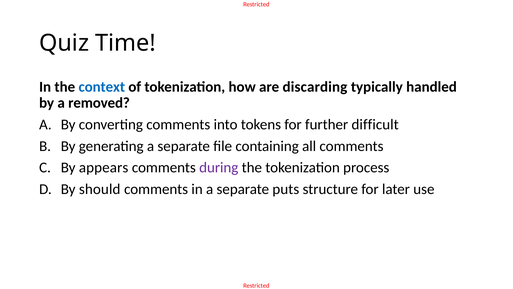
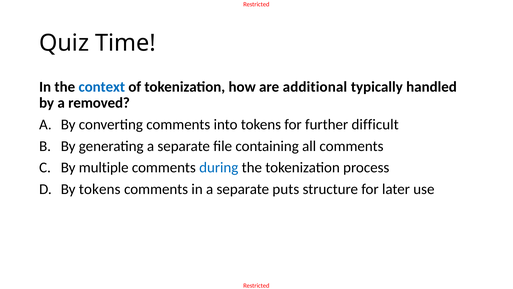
discarding: discarding -> additional
appears: appears -> multiple
during colour: purple -> blue
By should: should -> tokens
